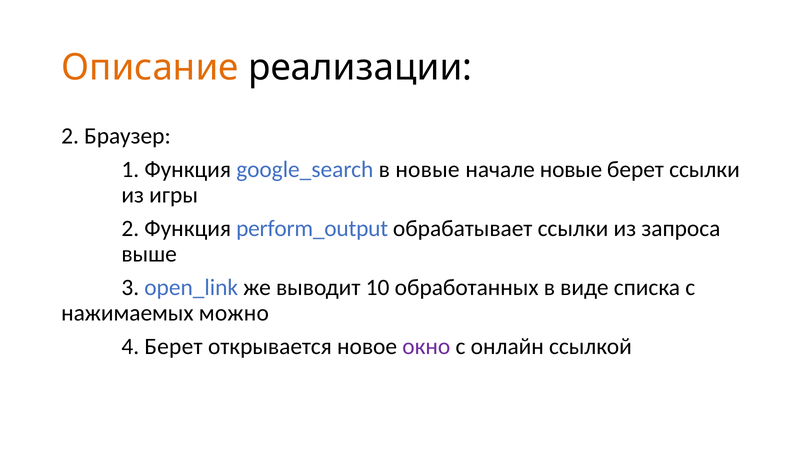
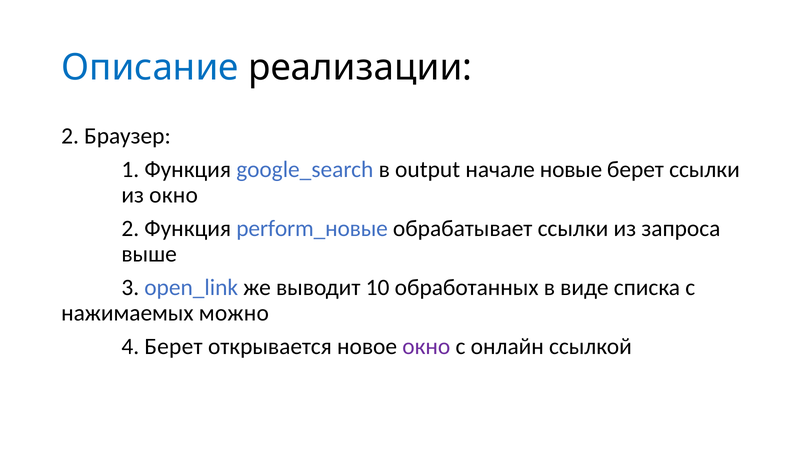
Описание colour: orange -> blue
в новые: новые -> output
из игры: игры -> окно
perform_output: perform_output -> perform_новые
